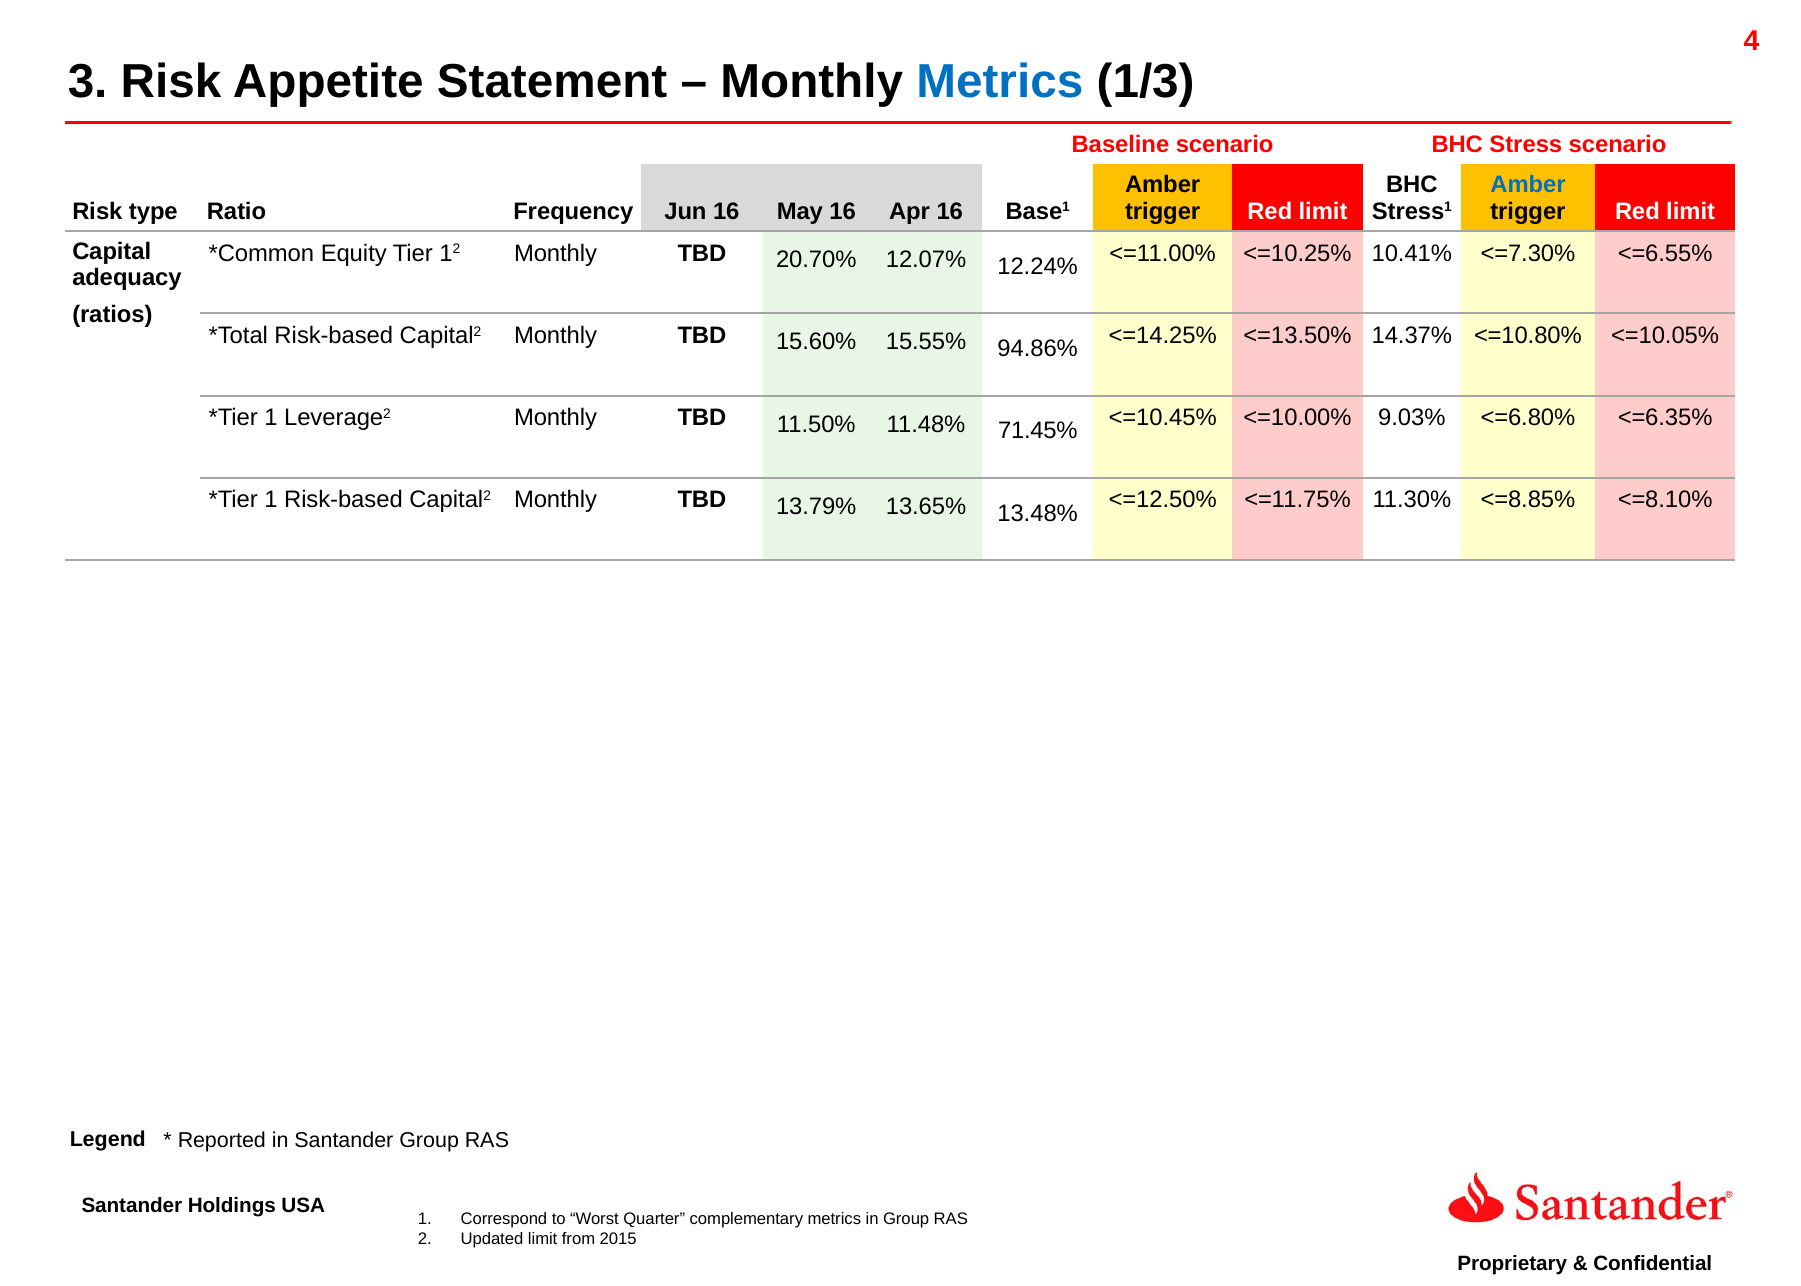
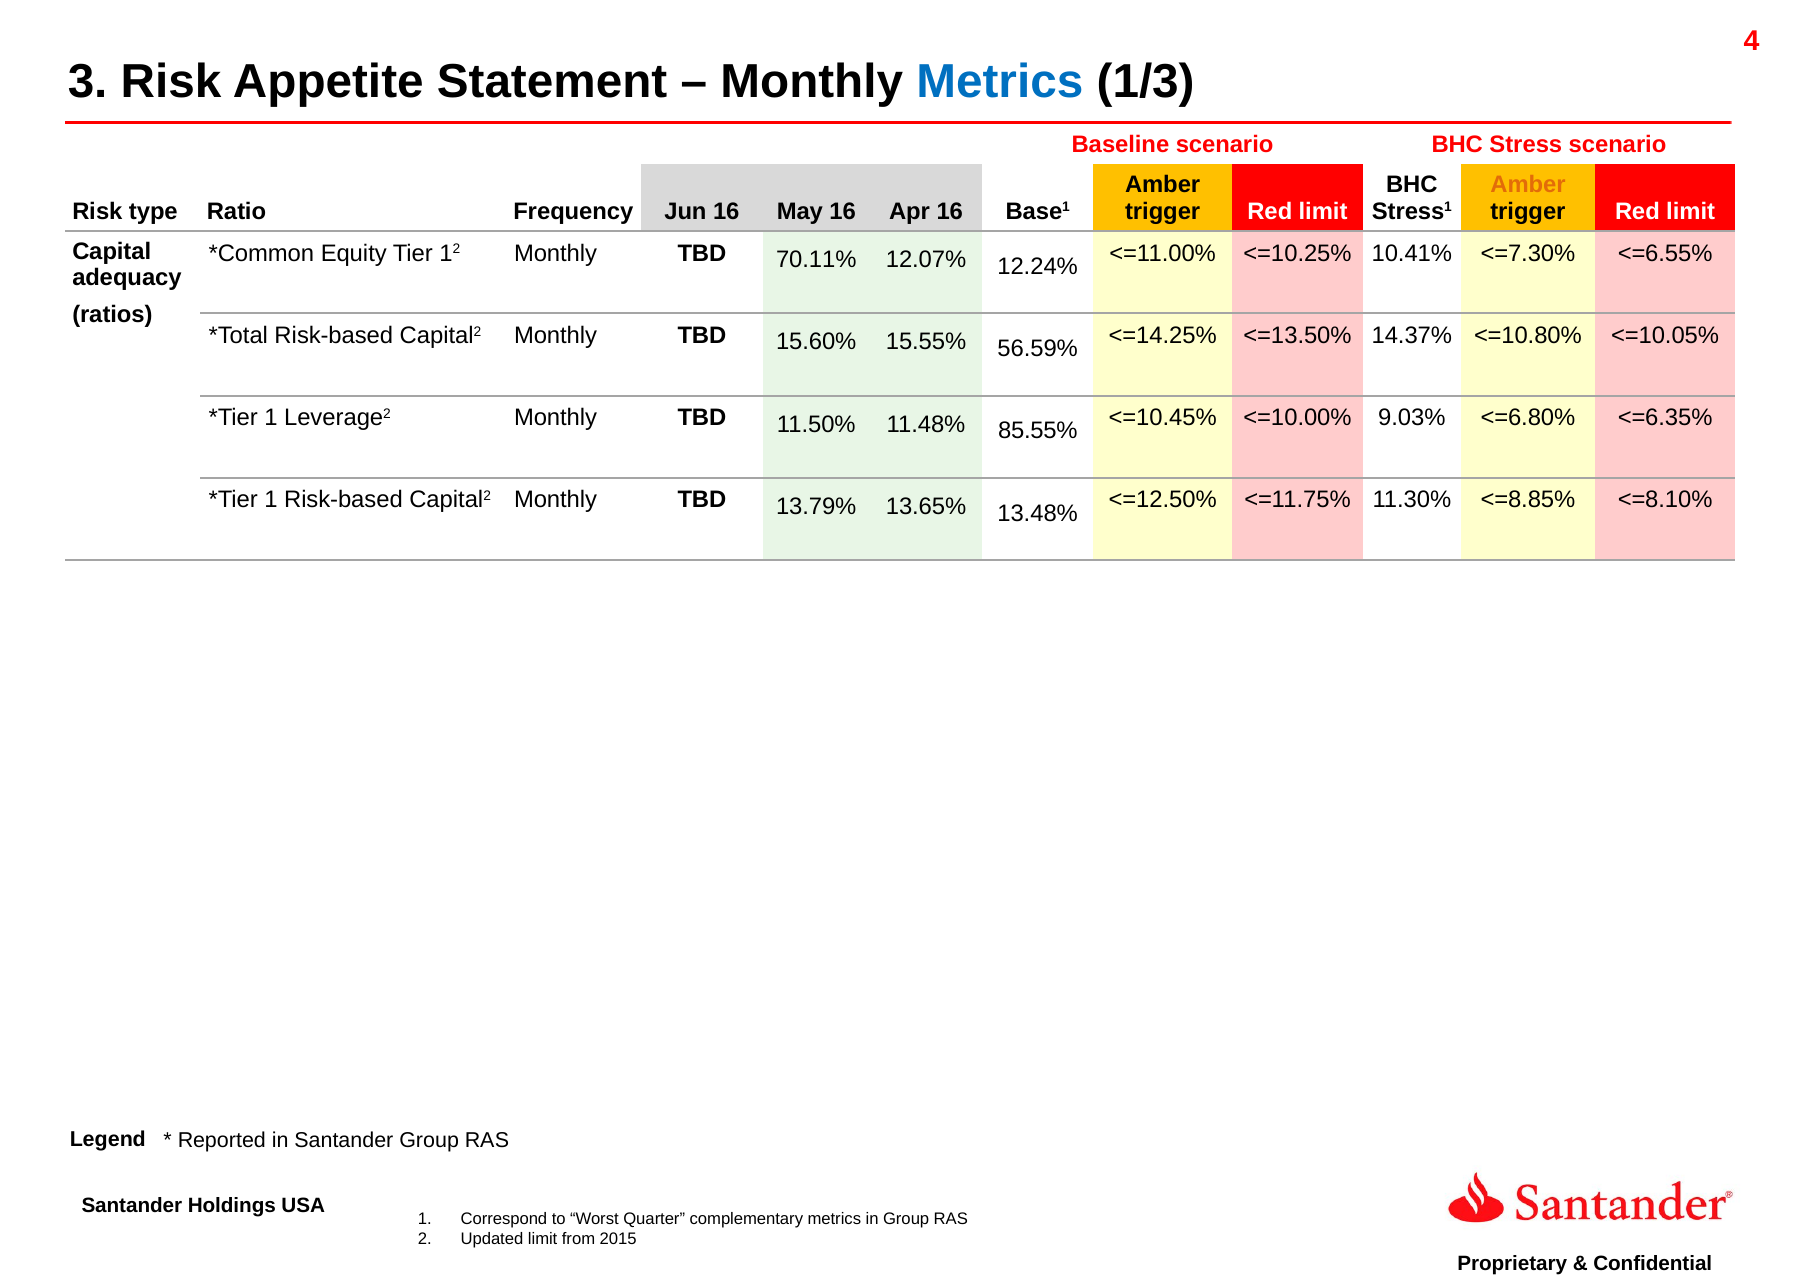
Amber at (1528, 185) colour: blue -> orange
20.70%: 20.70% -> 70.11%
94.86%: 94.86% -> 56.59%
71.45%: 71.45% -> 85.55%
